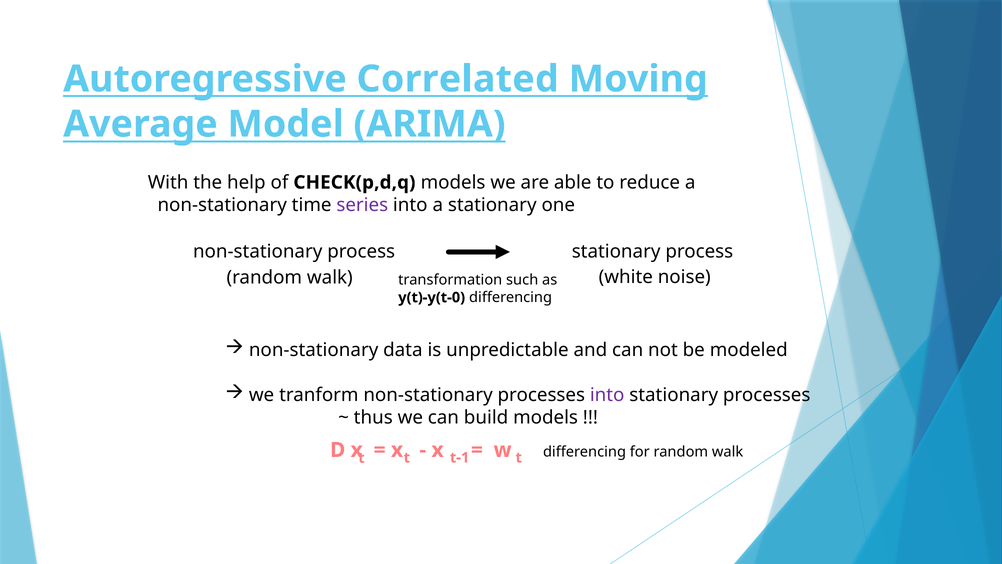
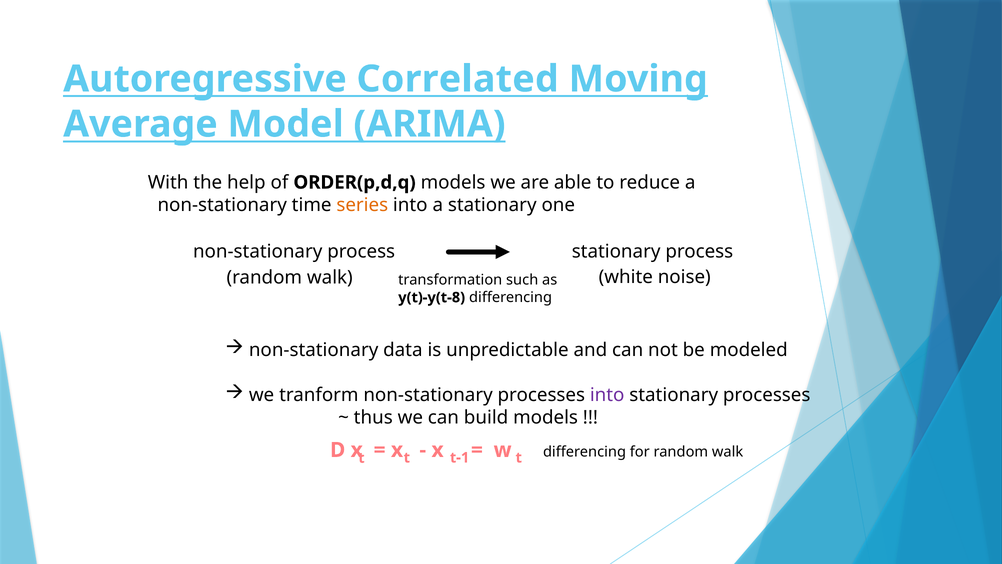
CHECK(p,d,q: CHECK(p,d,q -> ORDER(p,d,q
series colour: purple -> orange
y(t)-y(t-0: y(t)-y(t-0 -> y(t)-y(t-8
